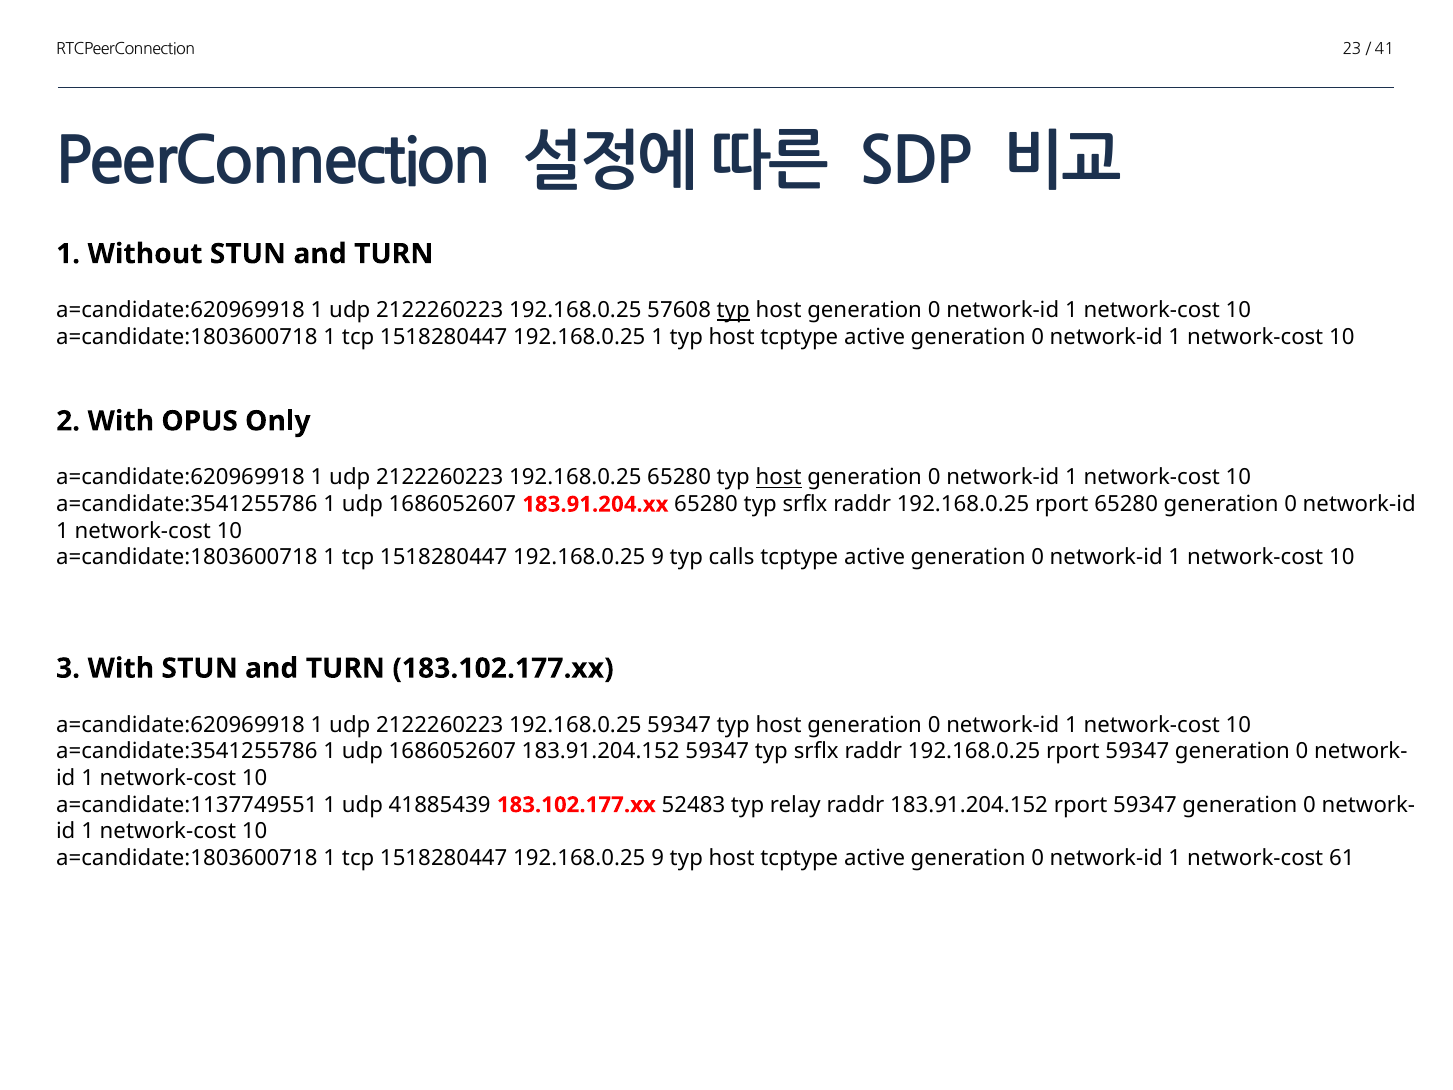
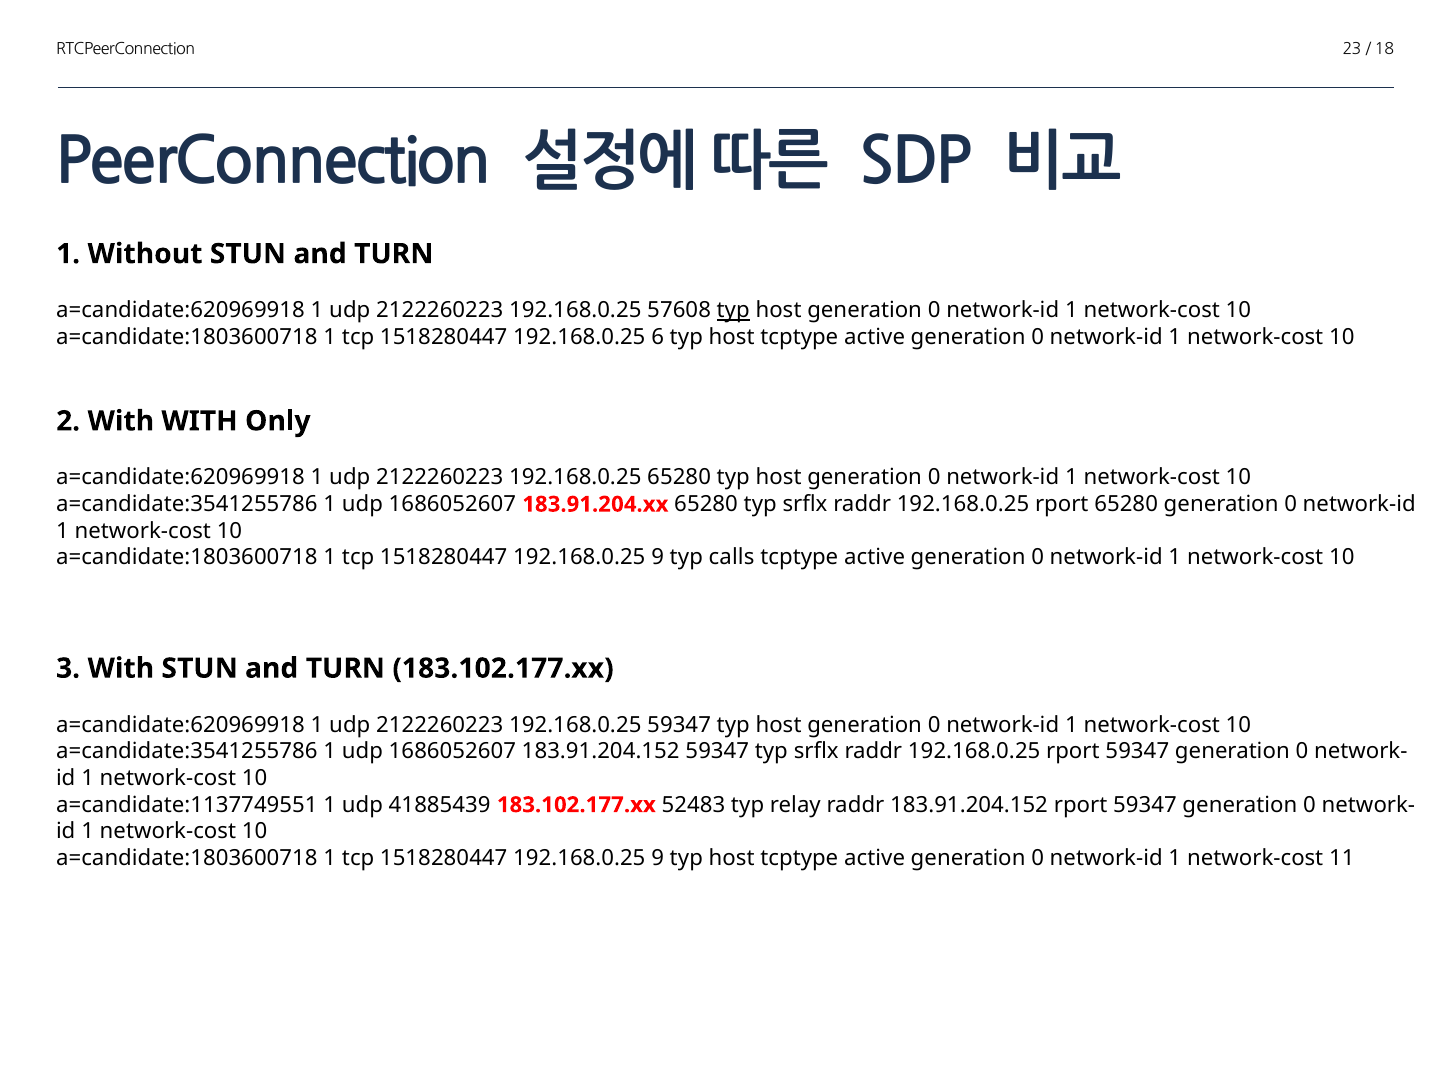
41: 41 -> 18
192.168.0.25 1: 1 -> 6
With OPUS: OPUS -> WITH
host at (779, 478) underline: present -> none
61: 61 -> 11
